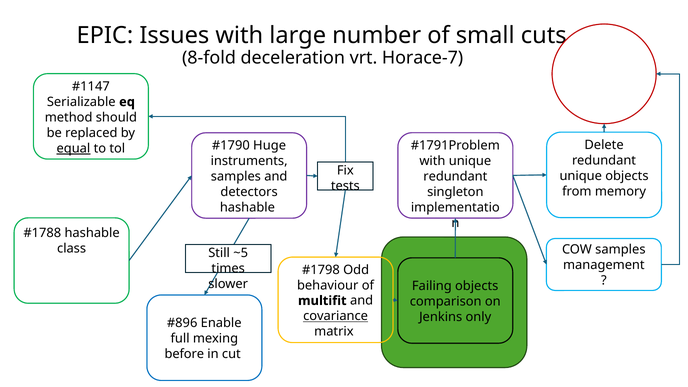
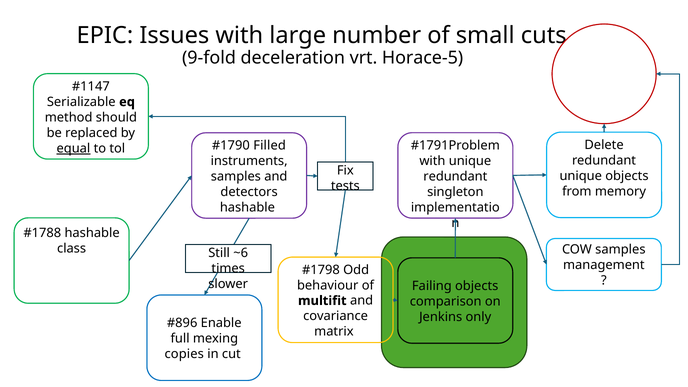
8-fold: 8-fold -> 9-fold
Horace-7: Horace-7 -> Horace-5
Huge: Huge -> Filled
~5: ~5 -> ~6
covariance underline: present -> none
before: before -> copies
